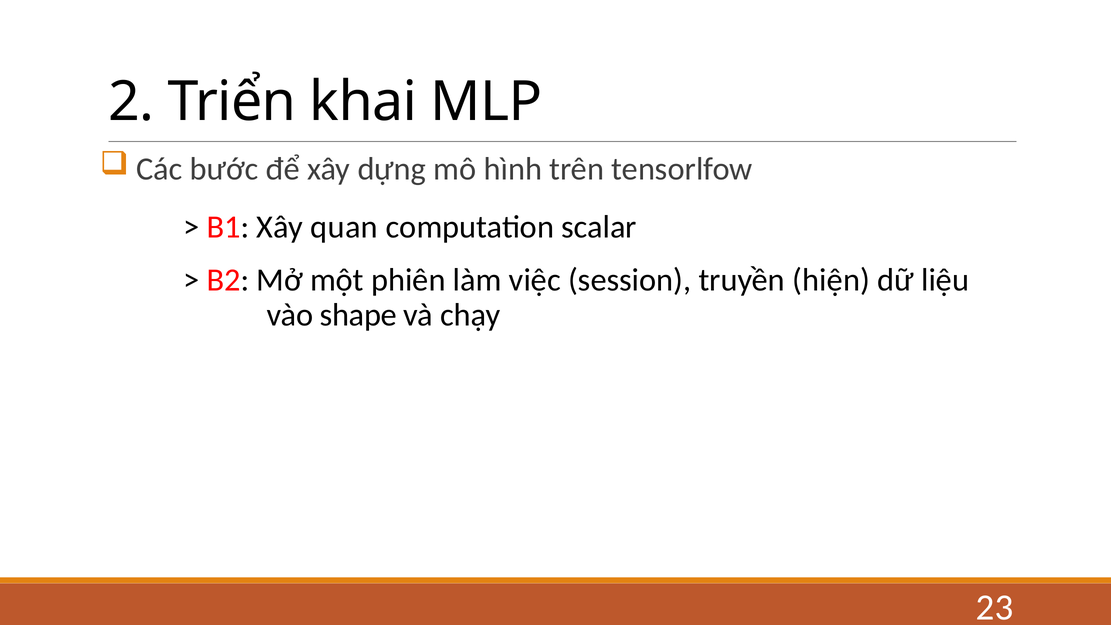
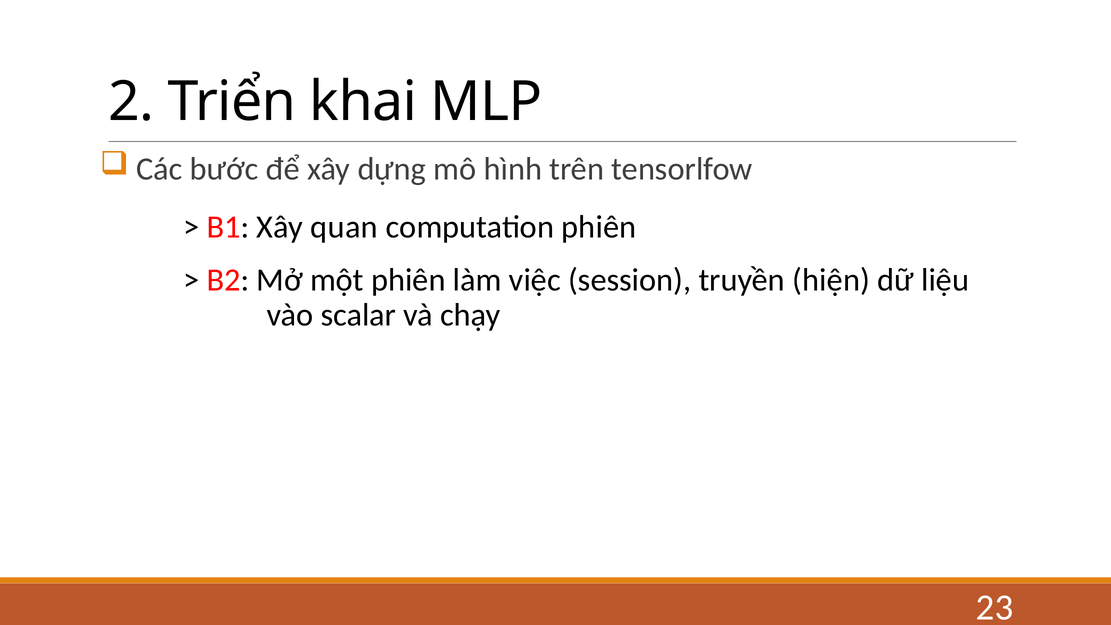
computation scalar: scalar -> phiên
shape: shape -> scalar
